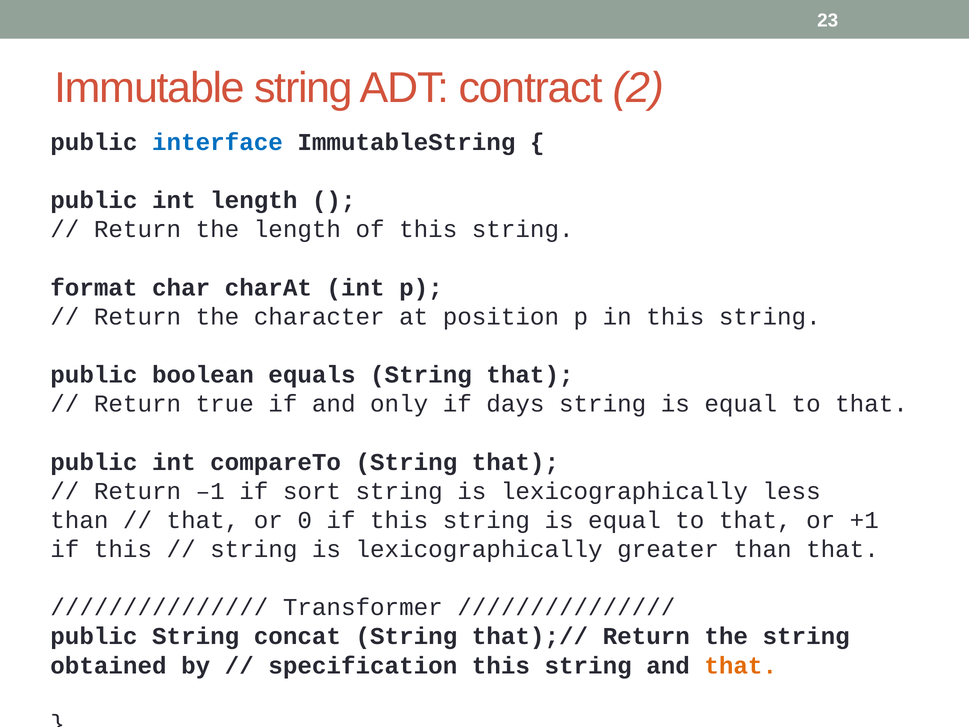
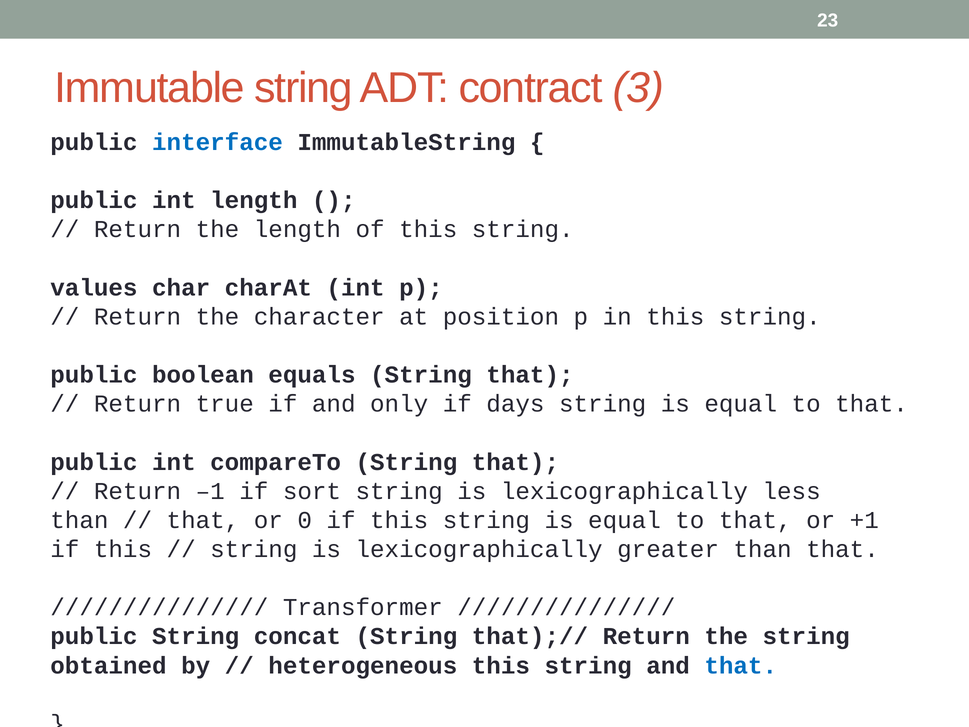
2: 2 -> 3
format: format -> values
specification: specification -> heterogeneous
that at (741, 665) colour: orange -> blue
